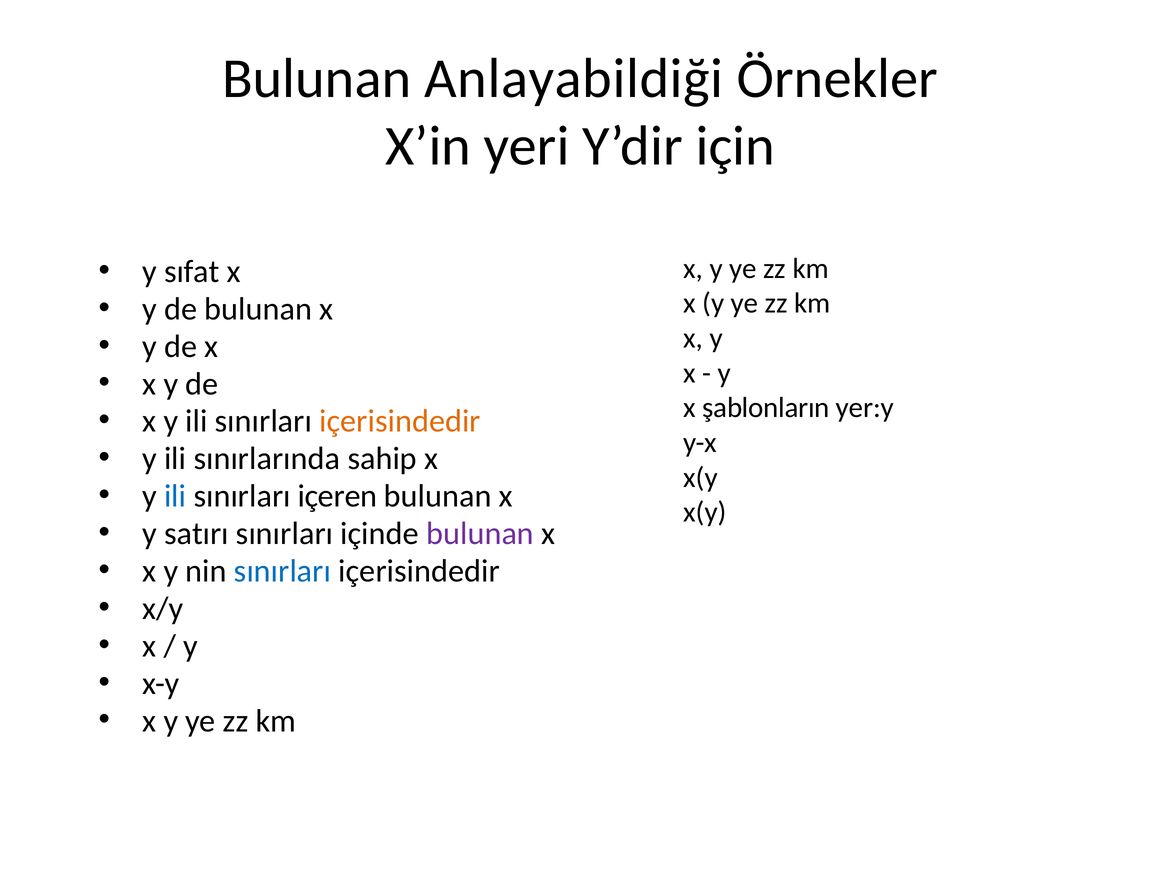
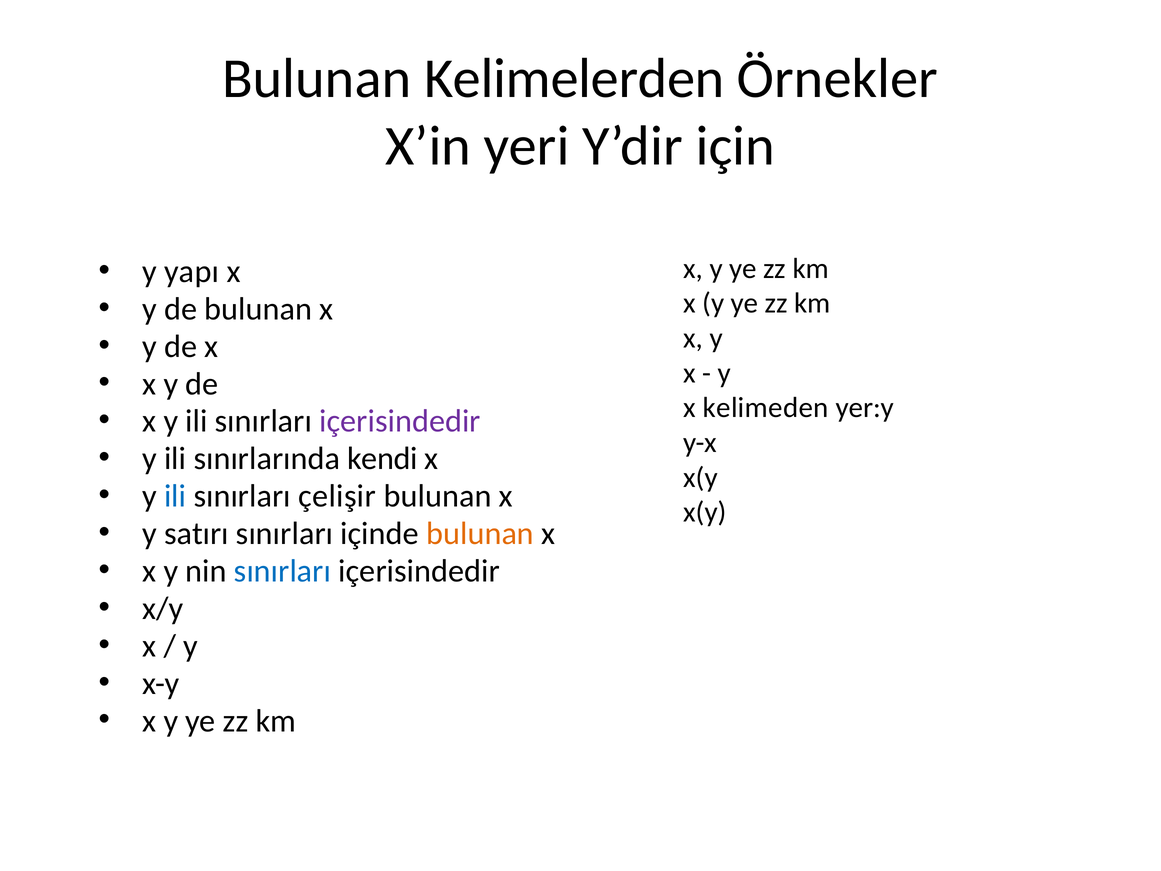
Anlayabildiği: Anlayabildiği -> Kelimelerden
sıfat: sıfat -> yapı
şablonların: şablonların -> kelimeden
içerisindedir at (400, 421) colour: orange -> purple
sahip: sahip -> kendi
içeren: içeren -> çelişir
bulunan at (480, 534) colour: purple -> orange
